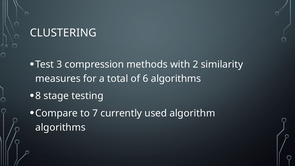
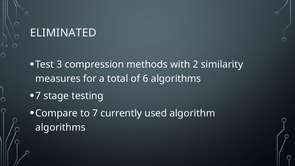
CLUSTERING: CLUSTERING -> ELIMINATED
8 at (38, 96): 8 -> 7
